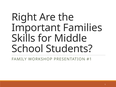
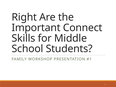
Families: Families -> Connect
